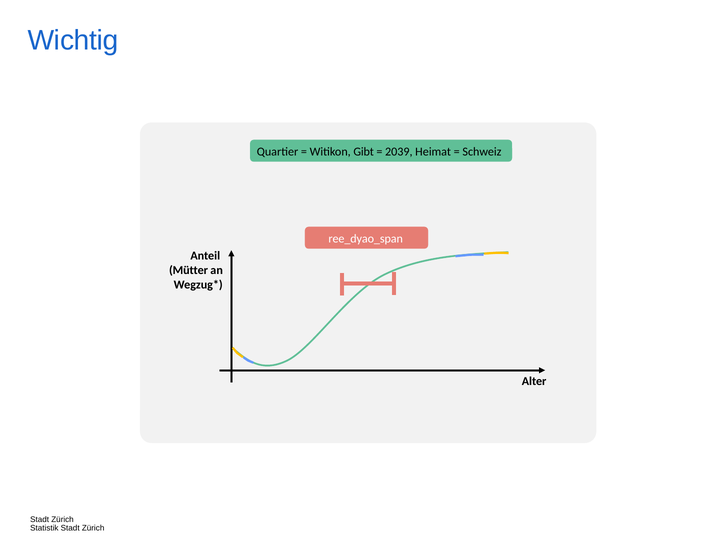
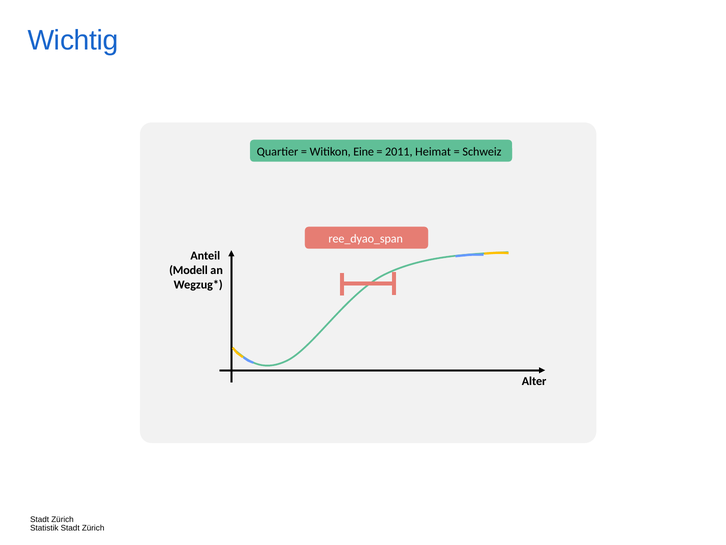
Gibt: Gibt -> Eine
2039: 2039 -> 2011
Mütter: Mütter -> Modell
